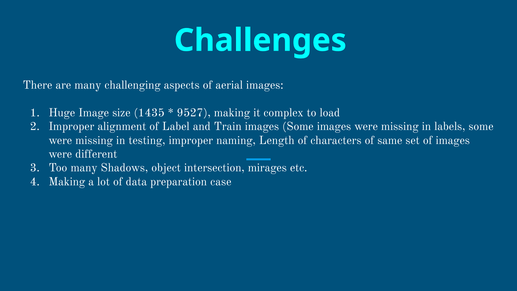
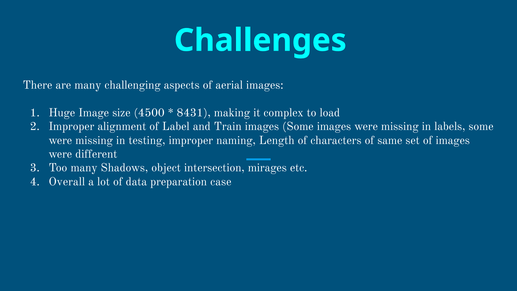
1435: 1435 -> 4500
9527: 9527 -> 8431
Making at (67, 181): Making -> Overall
